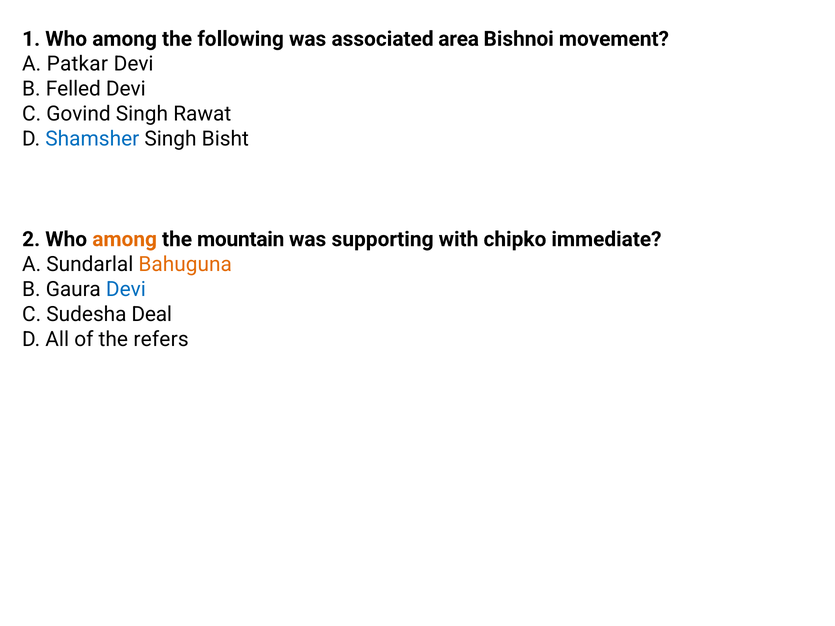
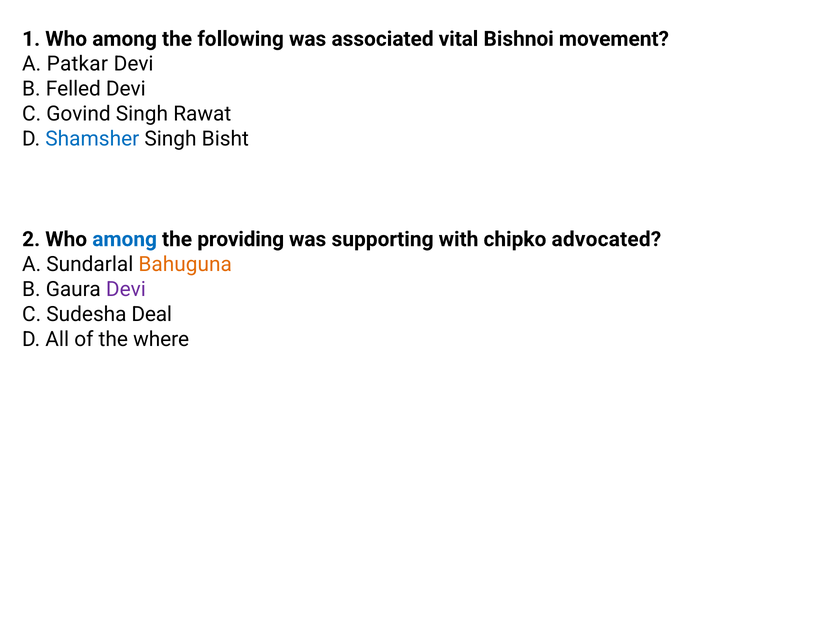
area: area -> vital
among at (125, 239) colour: orange -> blue
mountain: mountain -> providing
immediate: immediate -> advocated
Devi at (126, 289) colour: blue -> purple
refers: refers -> where
